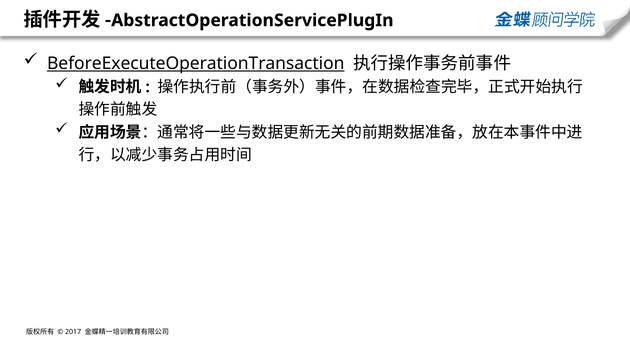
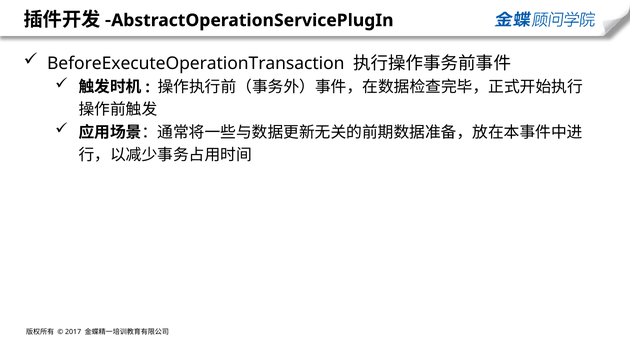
BeforeExecuteOperationTransaction underline: present -> none
